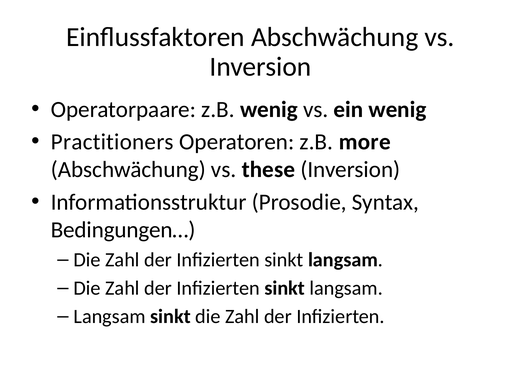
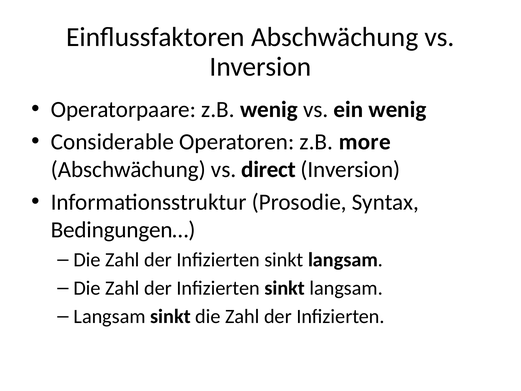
Practitioners: Practitioners -> Considerable
these: these -> direct
